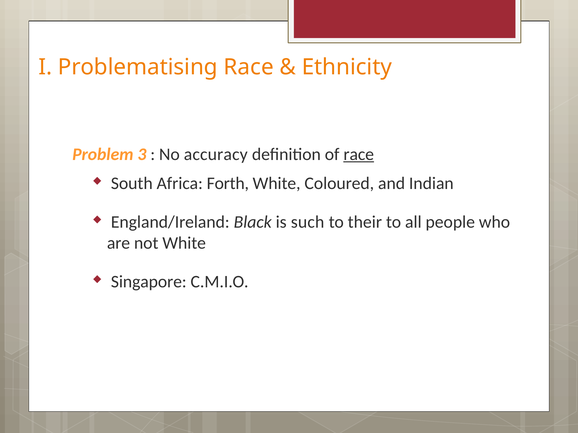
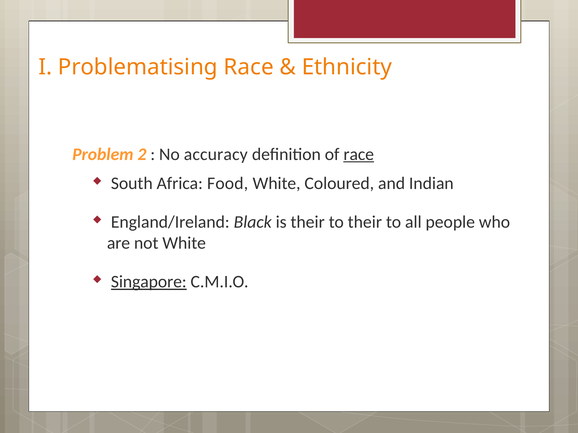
3: 3 -> 2
Forth: Forth -> Food
is such: such -> their
Singapore underline: none -> present
